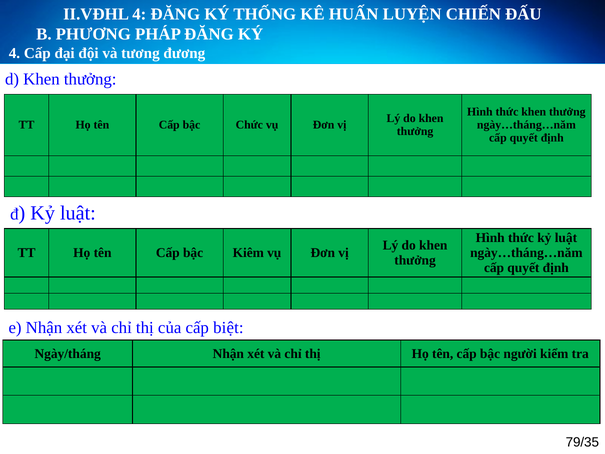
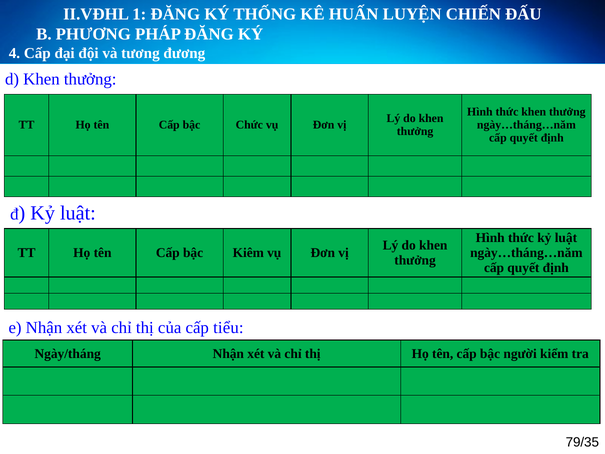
II.VĐHL 4: 4 -> 1
biệt: biệt -> tiểu
